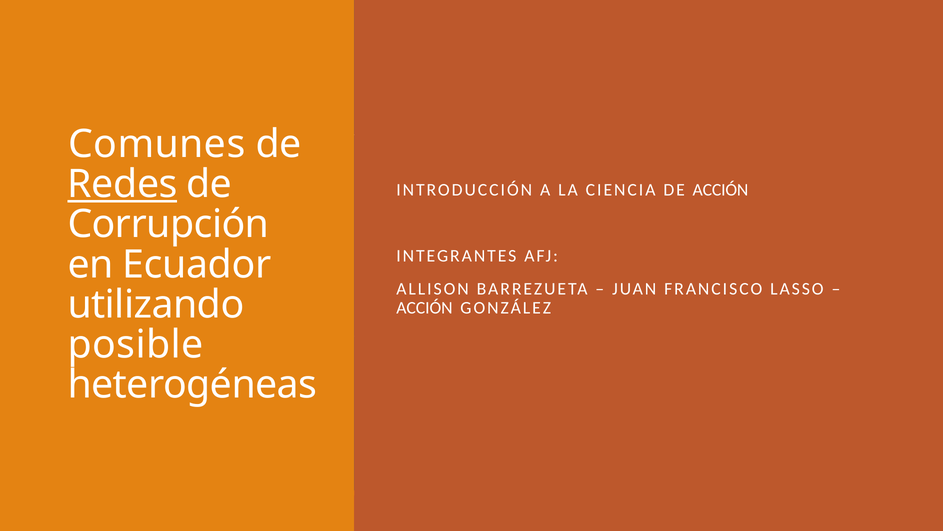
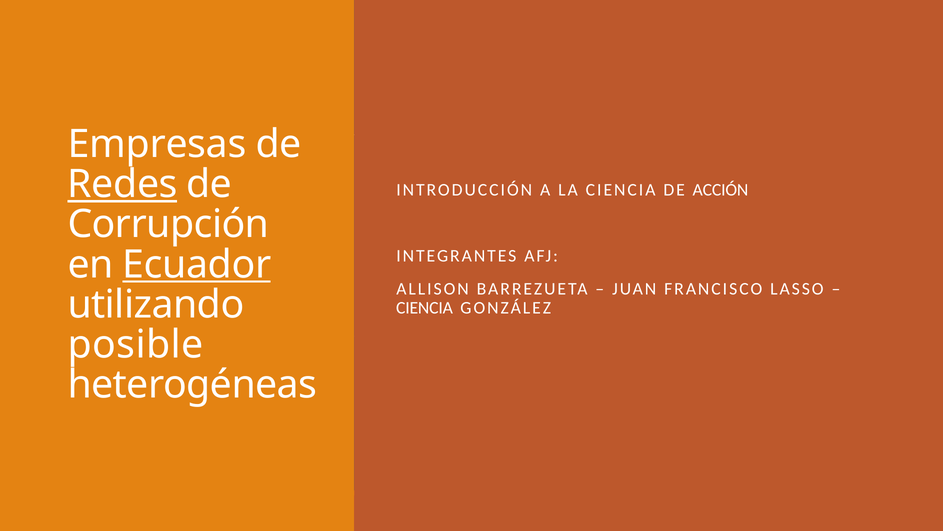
Comunes: Comunes -> Empresas
Ecuador underline: none -> present
ACCIÓN at (424, 307): ACCIÓN -> CIENCIA
